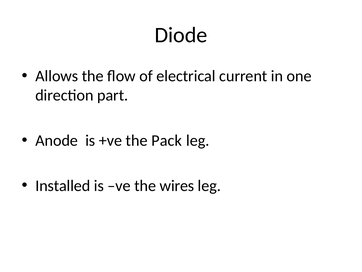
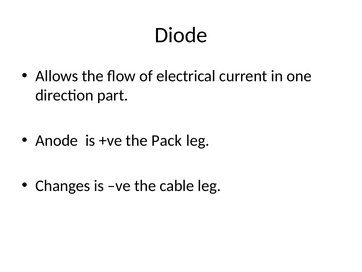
Installed: Installed -> Changes
wires: wires -> cable
